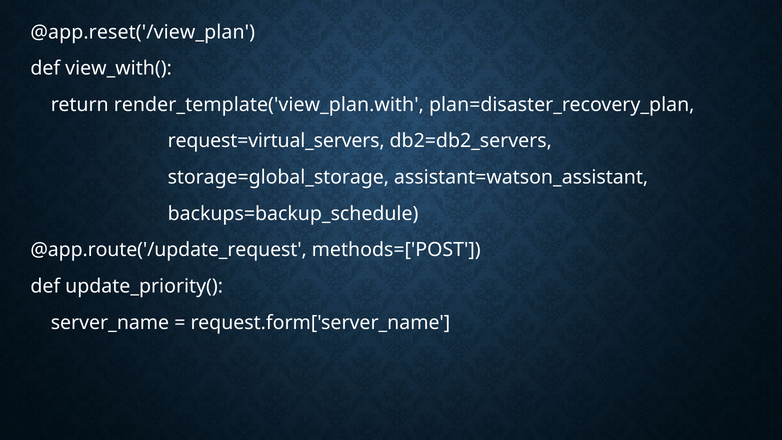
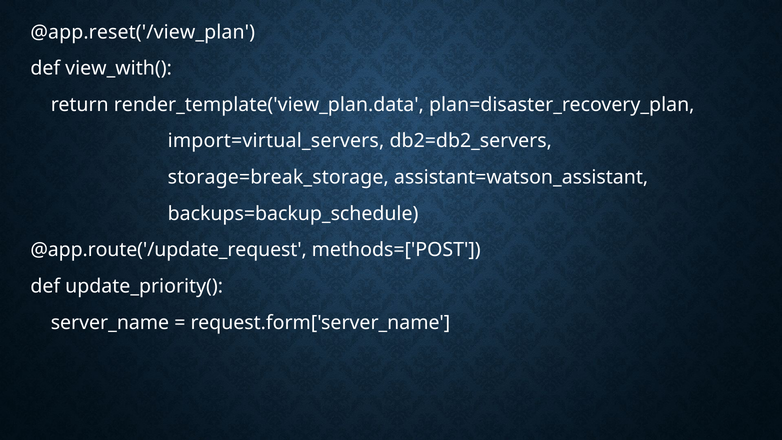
render_template('view_plan.with: render_template('view_plan.with -> render_template('view_plan.data
request=virtual_servers: request=virtual_servers -> import=virtual_servers
storage=global_storage: storage=global_storage -> storage=break_storage
